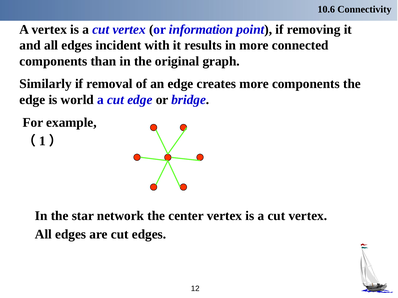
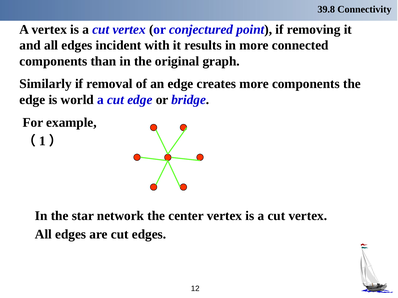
10.6: 10.6 -> 39.8
information: information -> conjectured
